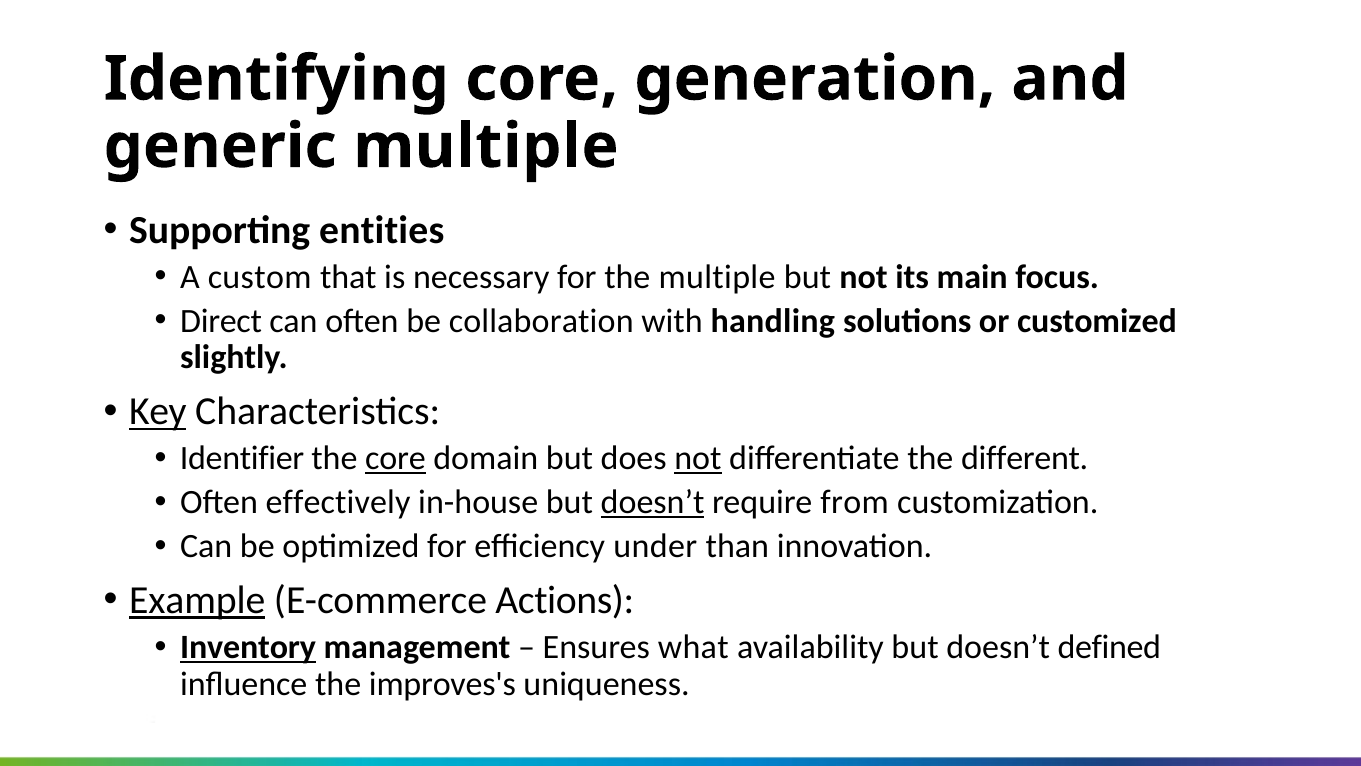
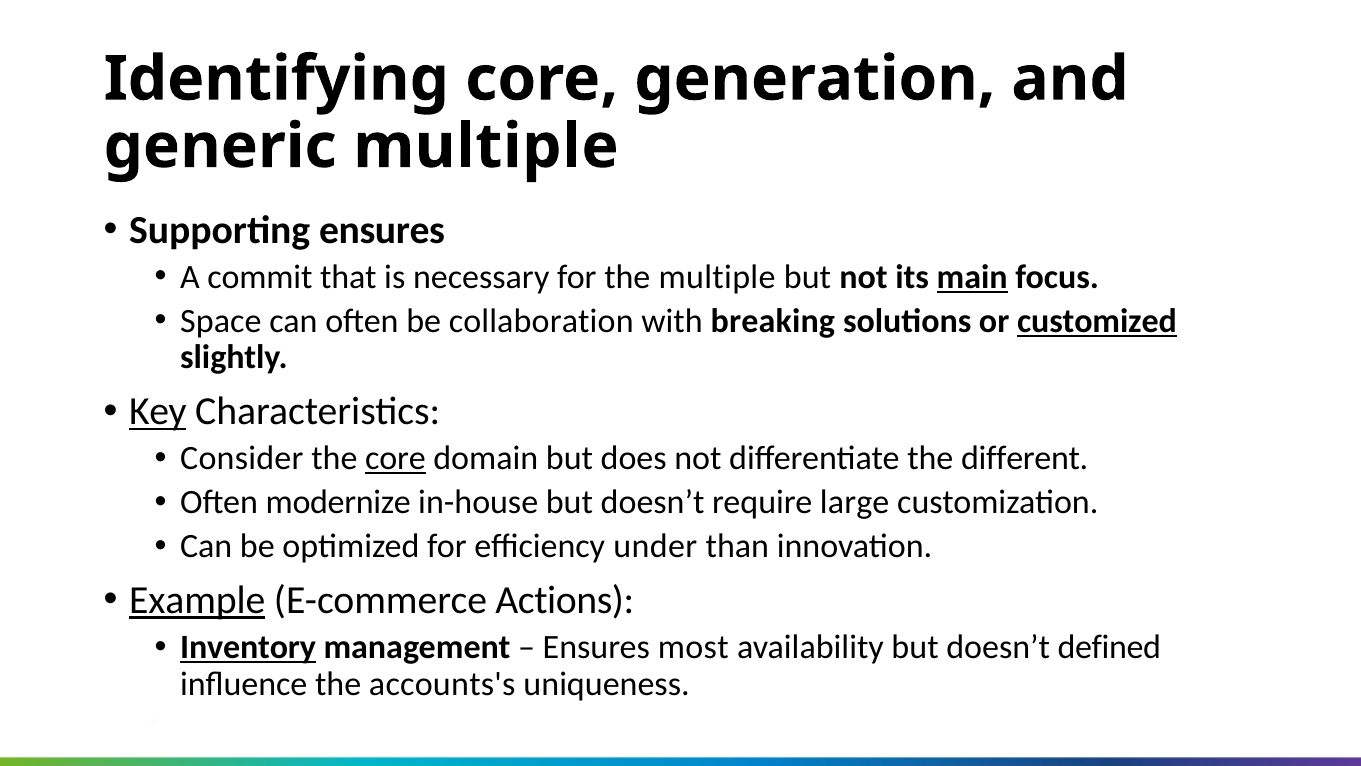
Supporting entities: entities -> ensures
custom: custom -> commit
main underline: none -> present
Direct: Direct -> Space
handling: handling -> breaking
customized underline: none -> present
Identifier: Identifier -> Consider
not at (698, 458) underline: present -> none
effectively: effectively -> modernize
doesn’t at (653, 502) underline: present -> none
from: from -> large
what: what -> most
improves's: improves's -> accounts's
